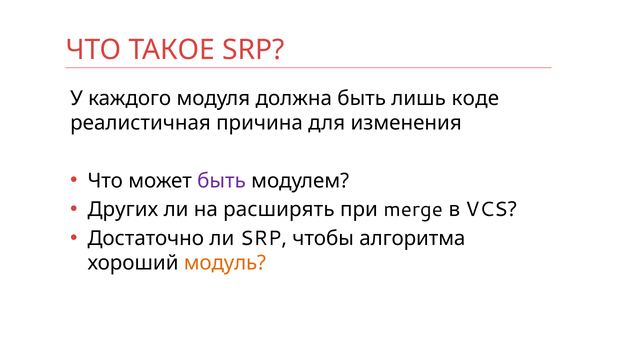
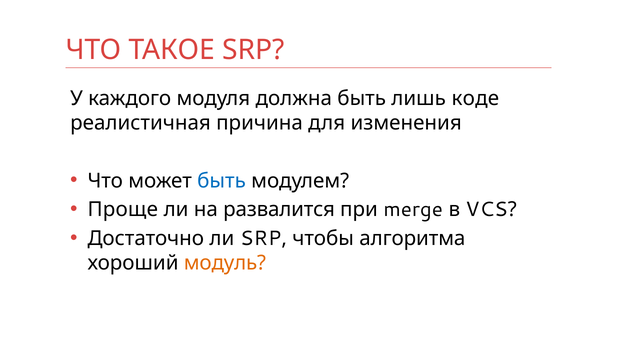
быть at (222, 181) colour: purple -> blue
Других: Других -> Проще
расширять: расширять -> развалится
